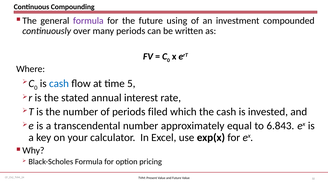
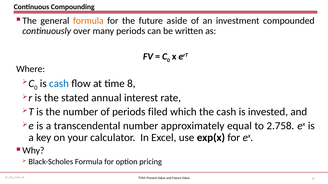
formula at (88, 21) colour: purple -> orange
using: using -> aside
5: 5 -> 8
6.843: 6.843 -> 2.758
